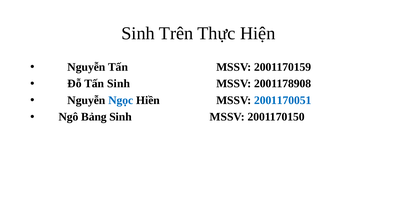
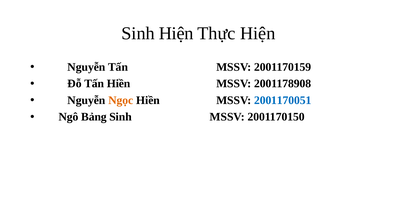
Sinh Trên: Trên -> Hiện
Tấn Sinh: Sinh -> Hiền
Ngọc colour: blue -> orange
